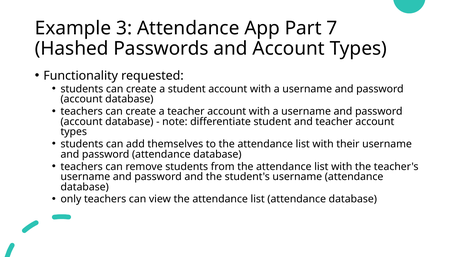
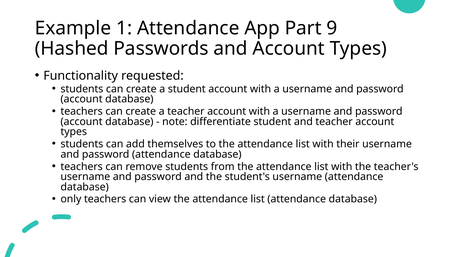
3: 3 -> 1
7: 7 -> 9
